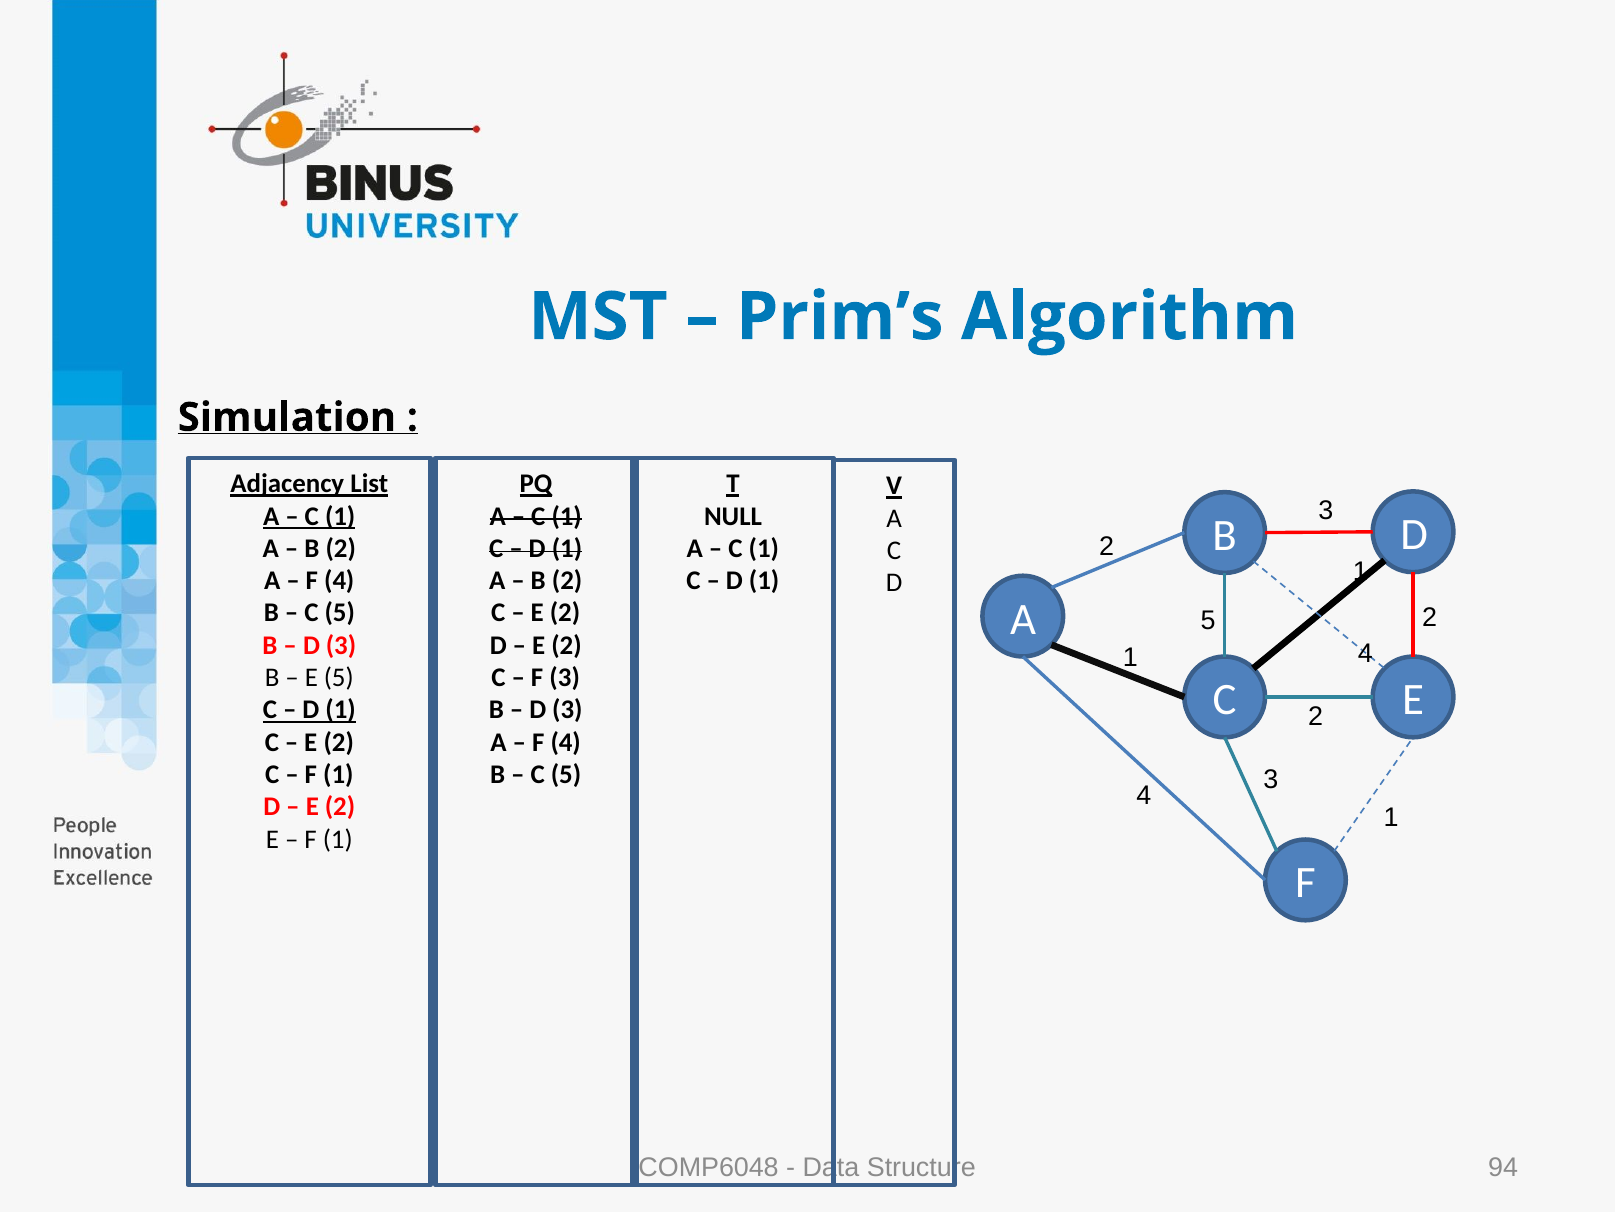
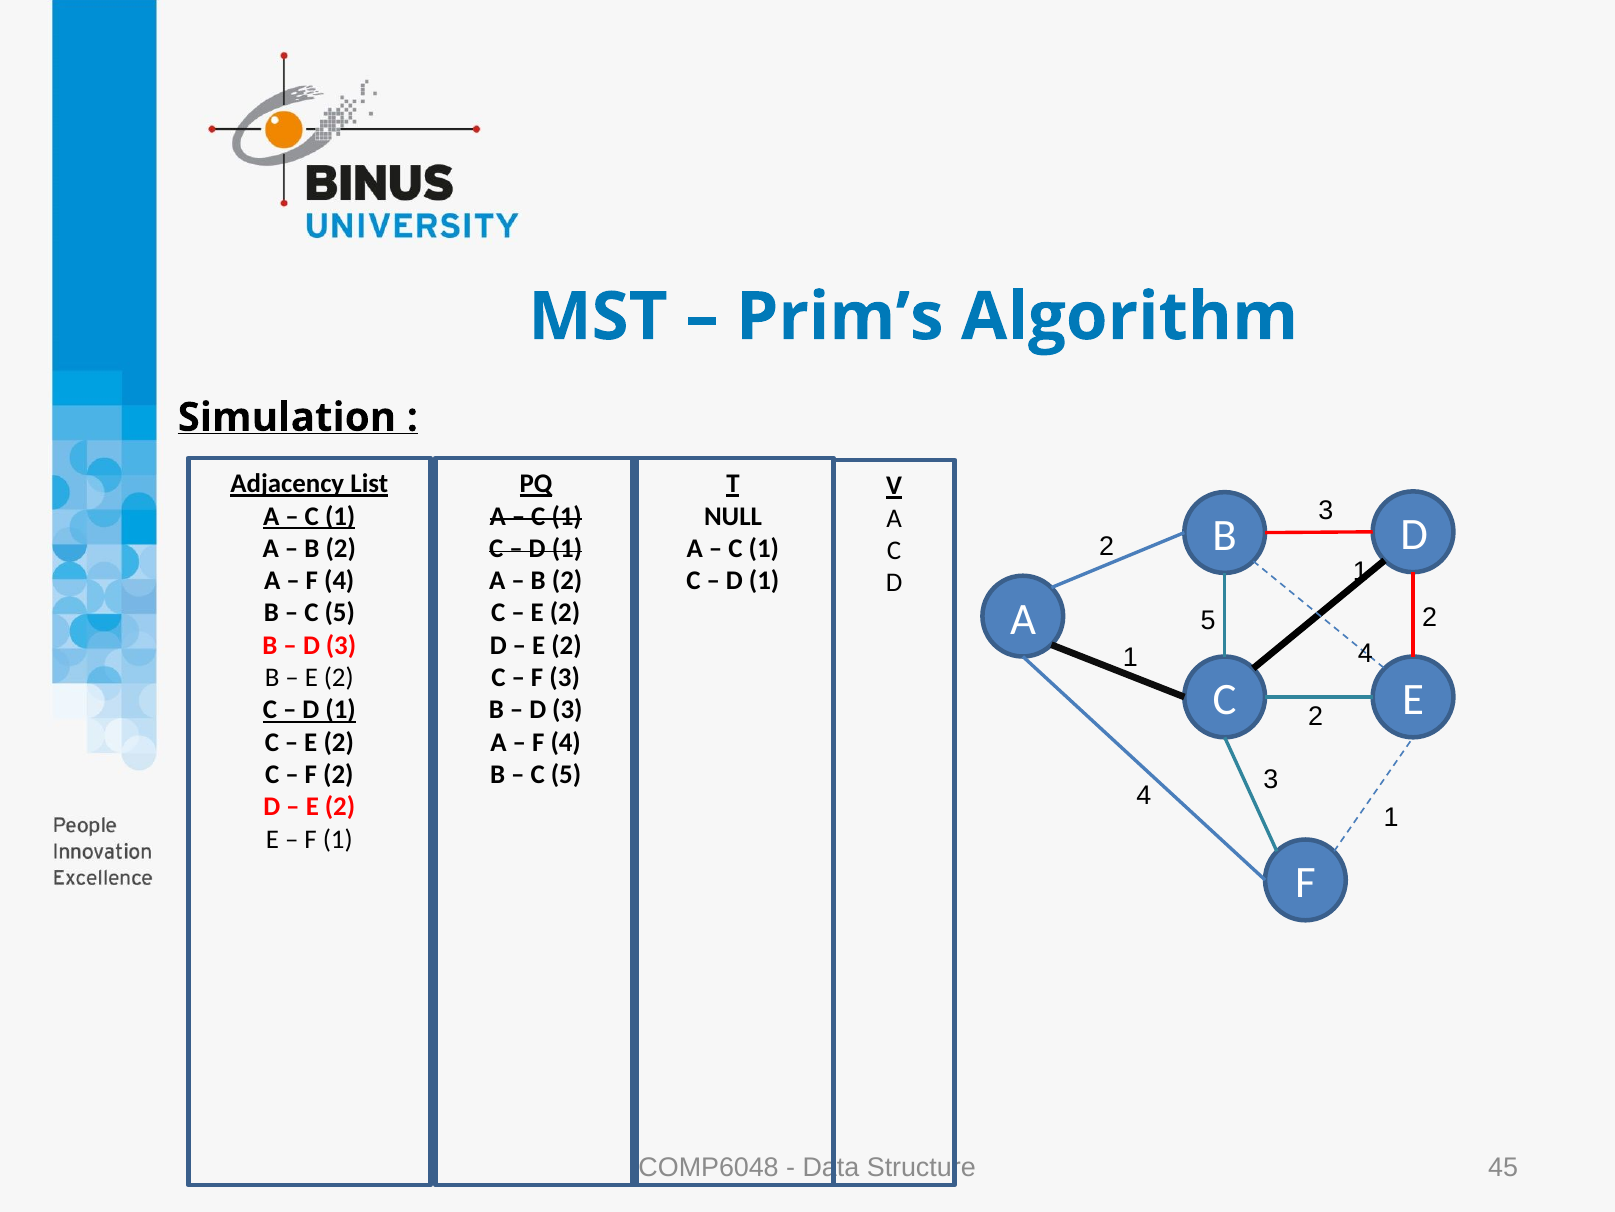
5 at (339, 677): 5 -> 2
1 at (338, 774): 1 -> 2
94: 94 -> 45
